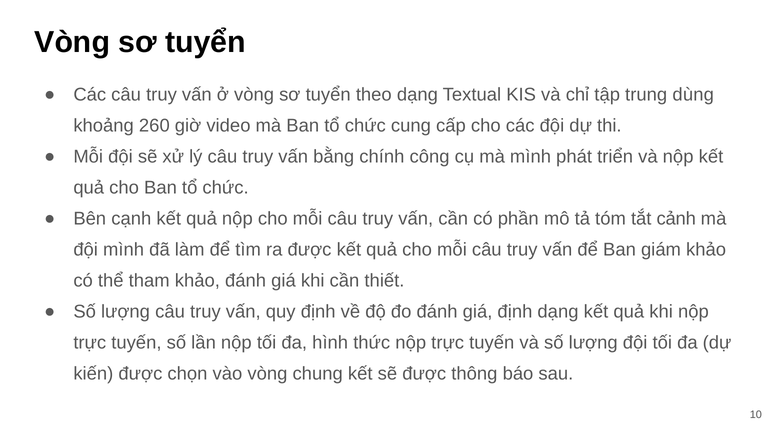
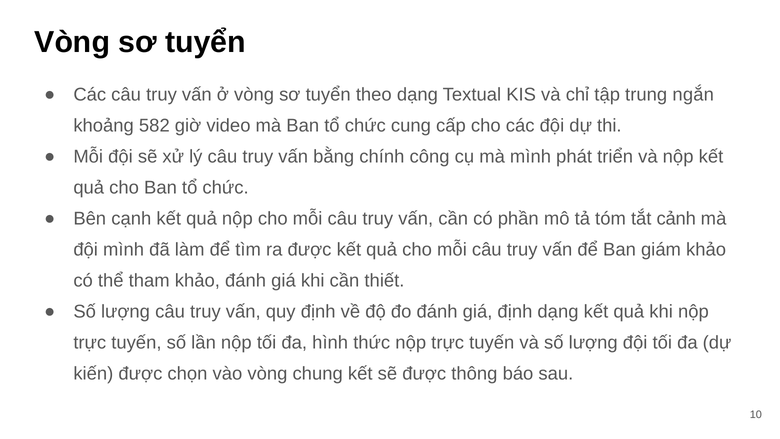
dùng: dùng -> ngắn
260: 260 -> 582
